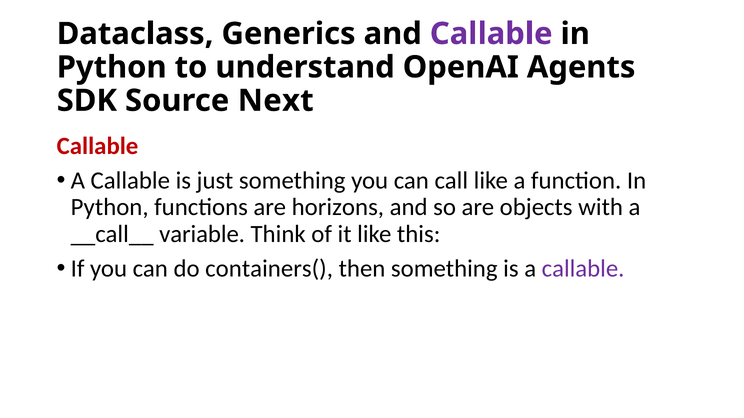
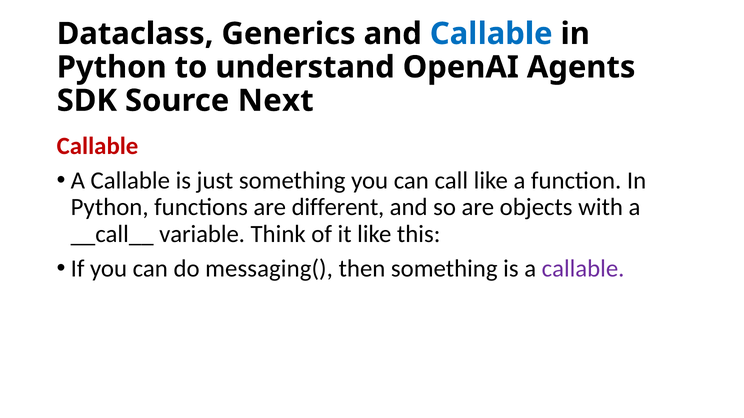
Callable at (491, 34) colour: purple -> blue
horizons: horizons -> different
containers(: containers( -> messaging(
